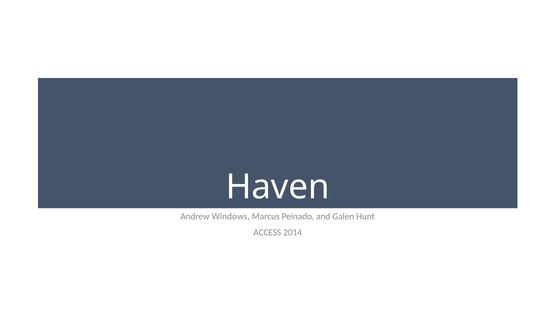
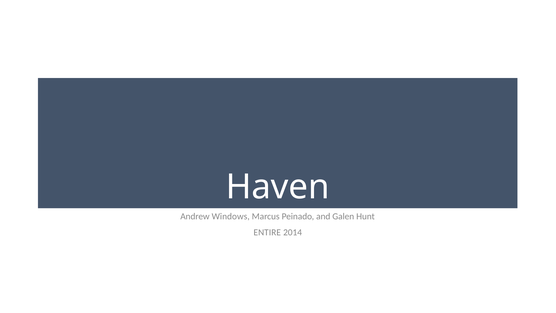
ACCESS: ACCESS -> ENTIRE
